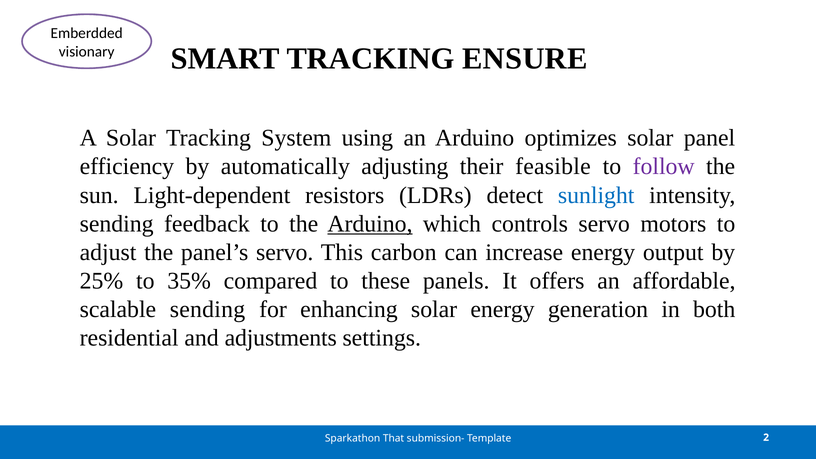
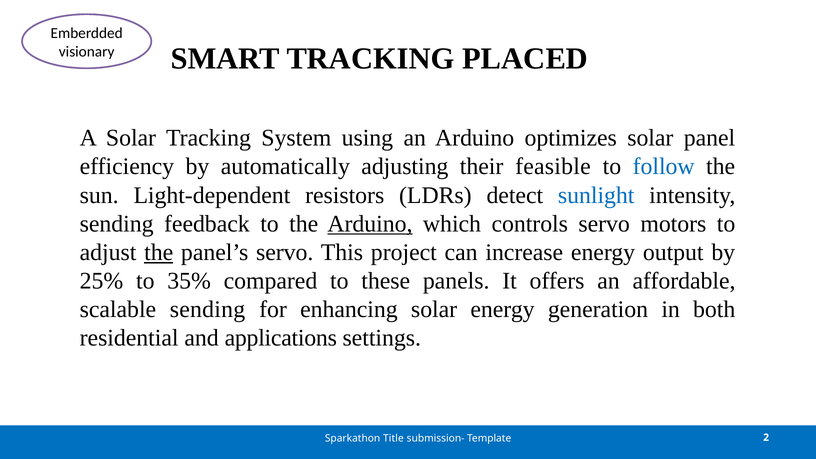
ENSURE: ENSURE -> PLACED
follow colour: purple -> blue
the at (159, 252) underline: none -> present
carbon: carbon -> project
adjustments: adjustments -> applications
That: That -> Title
